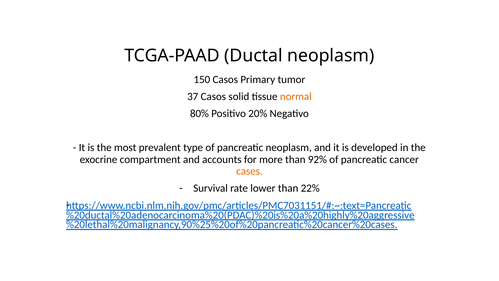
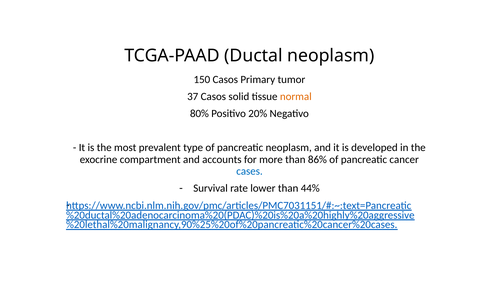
92%: 92% -> 86%
cases colour: orange -> blue
22%: 22% -> 44%
